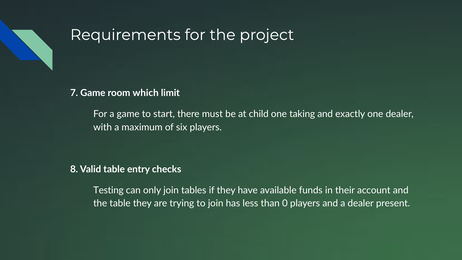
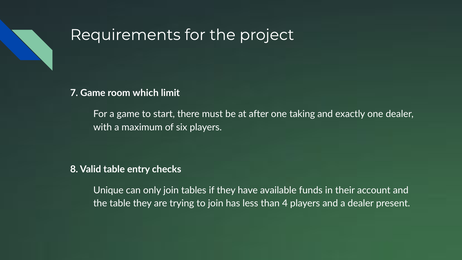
child: child -> after
Testing: Testing -> Unique
0: 0 -> 4
